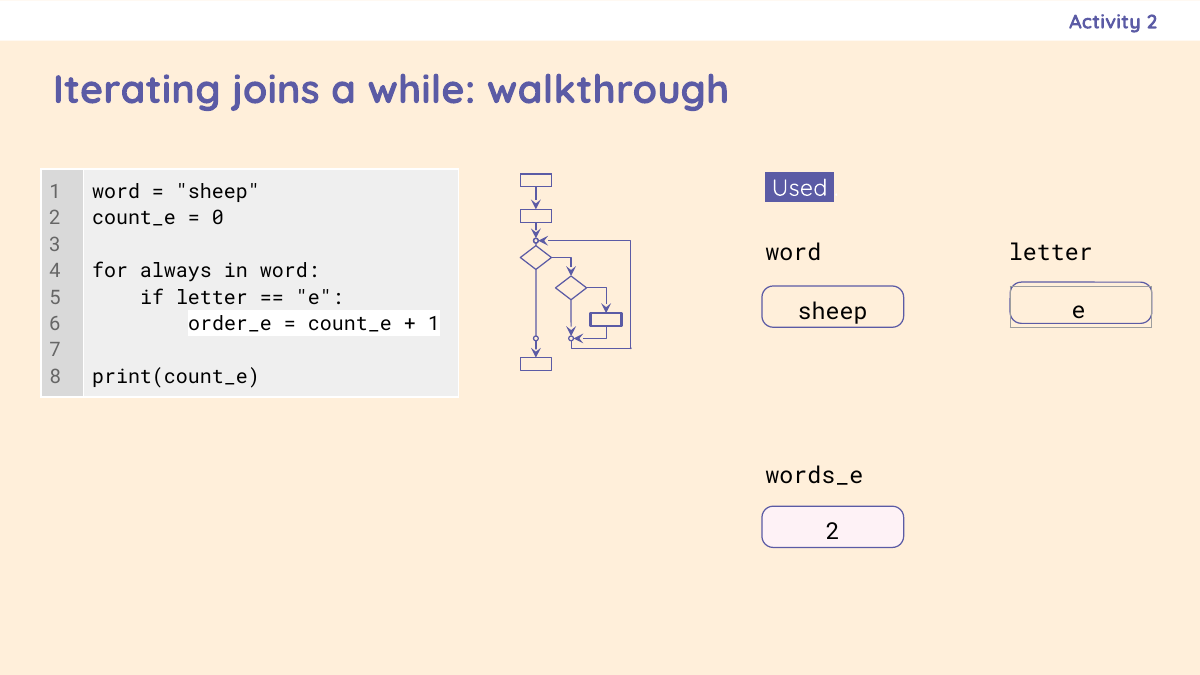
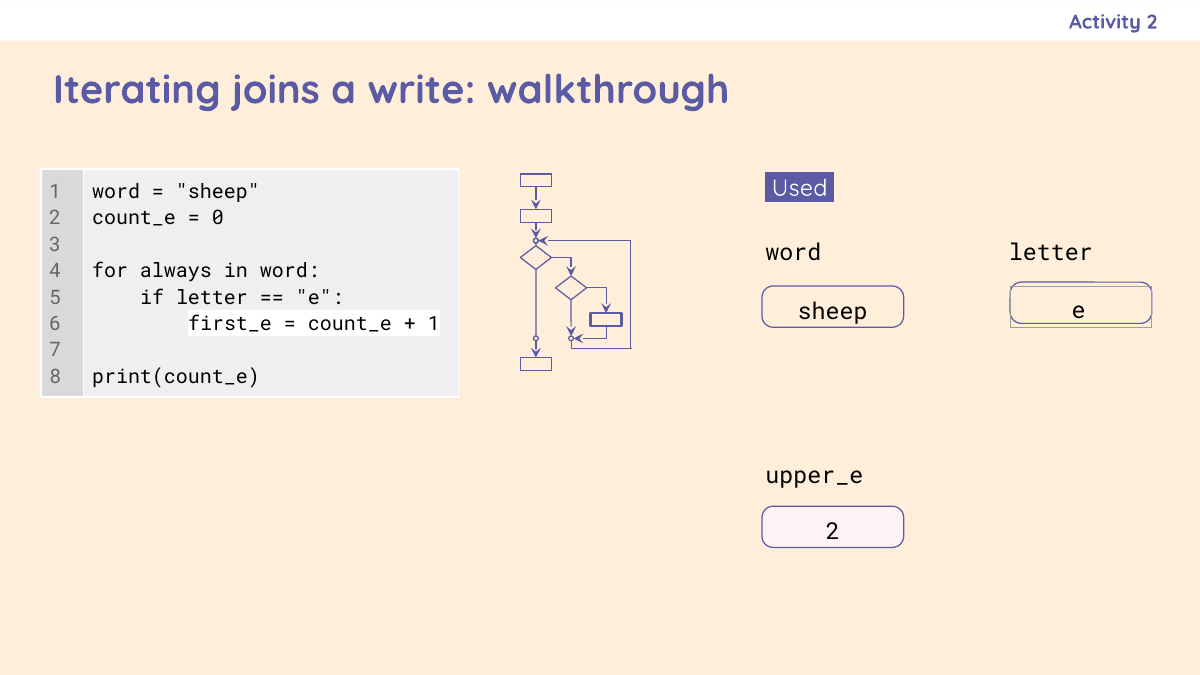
while: while -> write
order_e: order_e -> first_e
words_e: words_e -> upper_e
